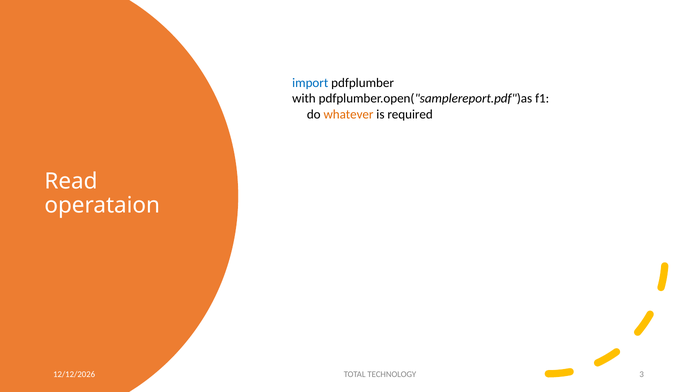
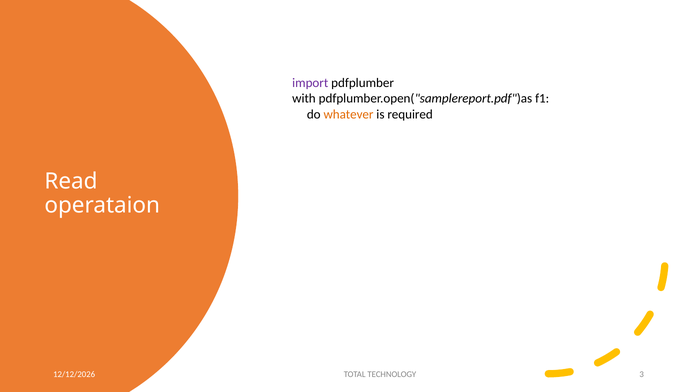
import colour: blue -> purple
